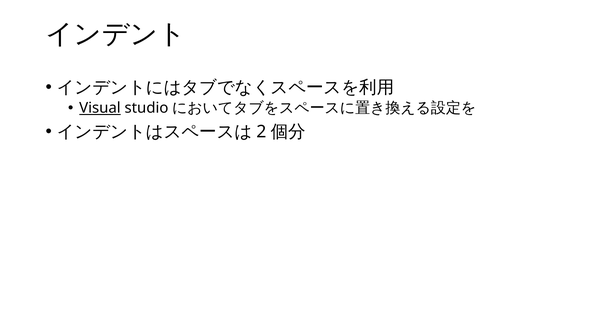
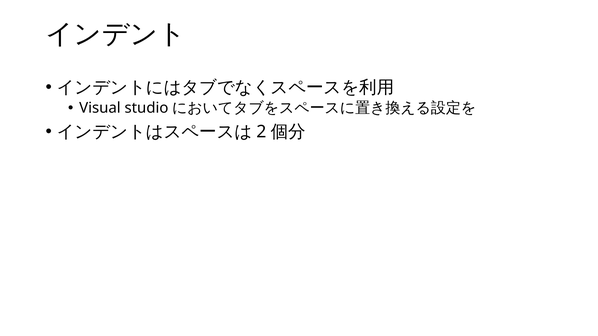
Visual underline: present -> none
